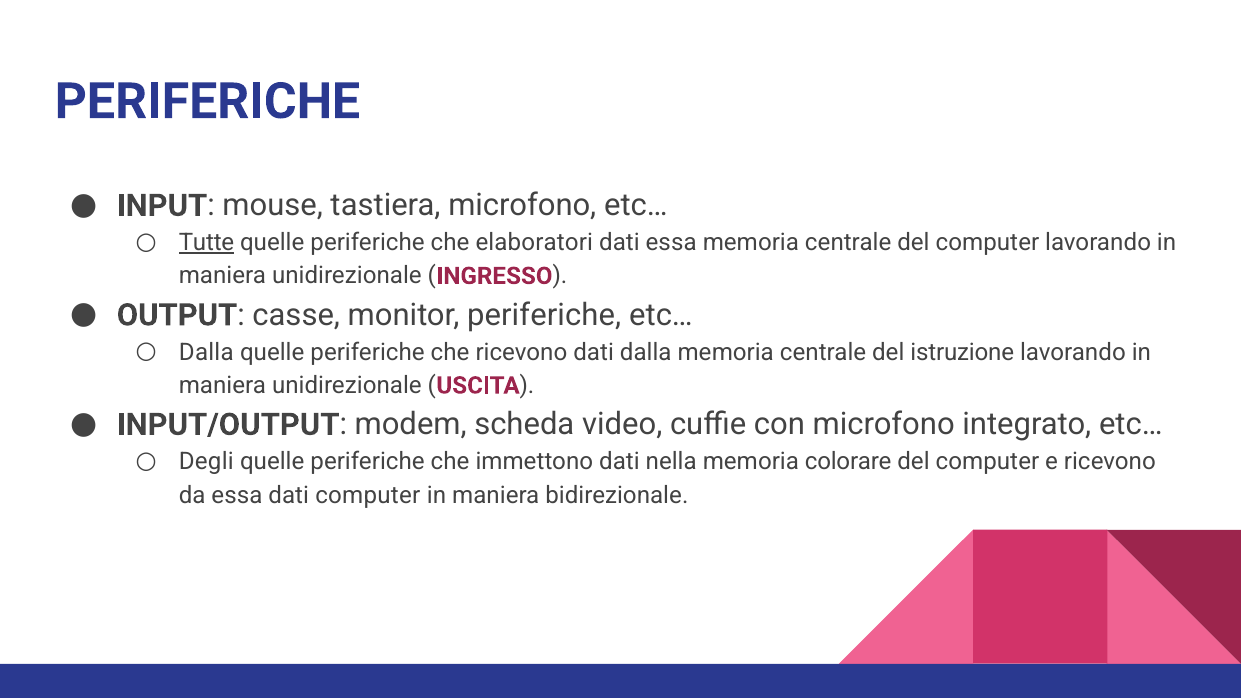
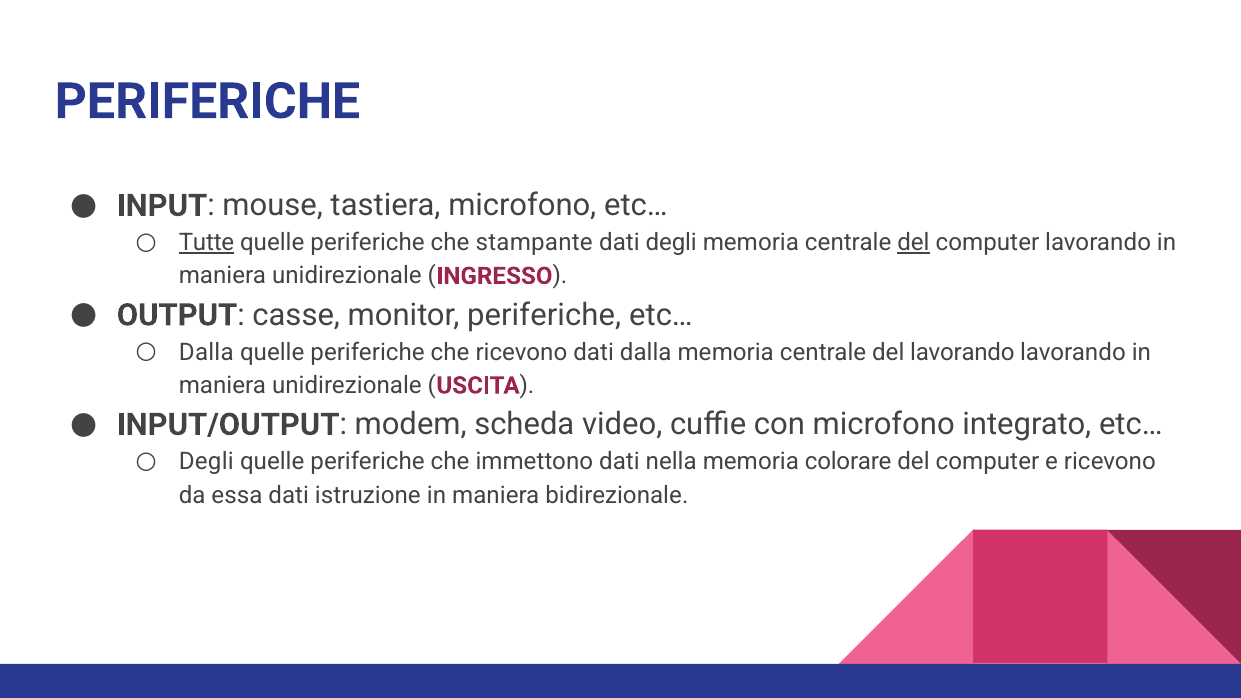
elaboratori: elaboratori -> stampante
dati essa: essa -> degli
del at (913, 243) underline: none -> present
del istruzione: istruzione -> lavorando
dati computer: computer -> istruzione
